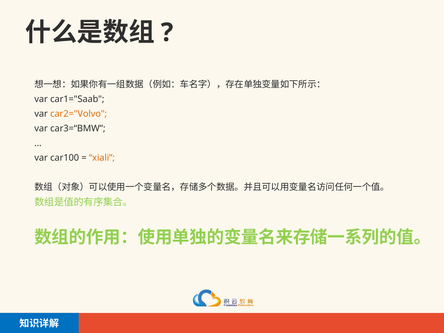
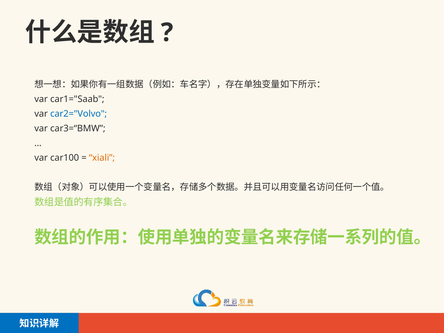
car2="Volvo colour: orange -> blue
